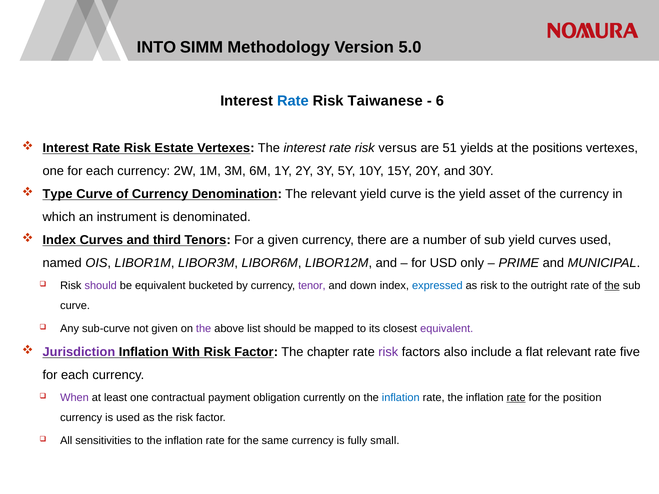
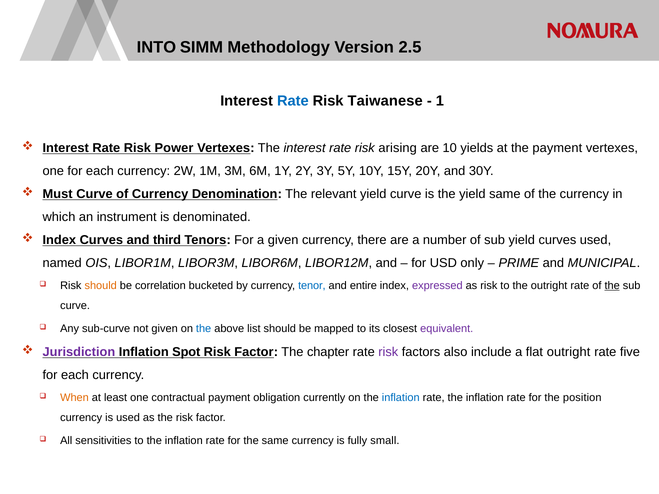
5.0: 5.0 -> 2.5
6: 6 -> 1
Estate: Estate -> Power
versus: versus -> arising
51: 51 -> 10
the positions: positions -> payment
Type: Type -> Must
yield asset: asset -> same
should at (101, 286) colour: purple -> orange
be equivalent: equivalent -> correlation
tenor colour: purple -> blue
down: down -> entire
expressed colour: blue -> purple
the at (204, 329) colour: purple -> blue
With: With -> Spot
flat relevant: relevant -> outright
When colour: purple -> orange
rate at (516, 398) underline: present -> none
